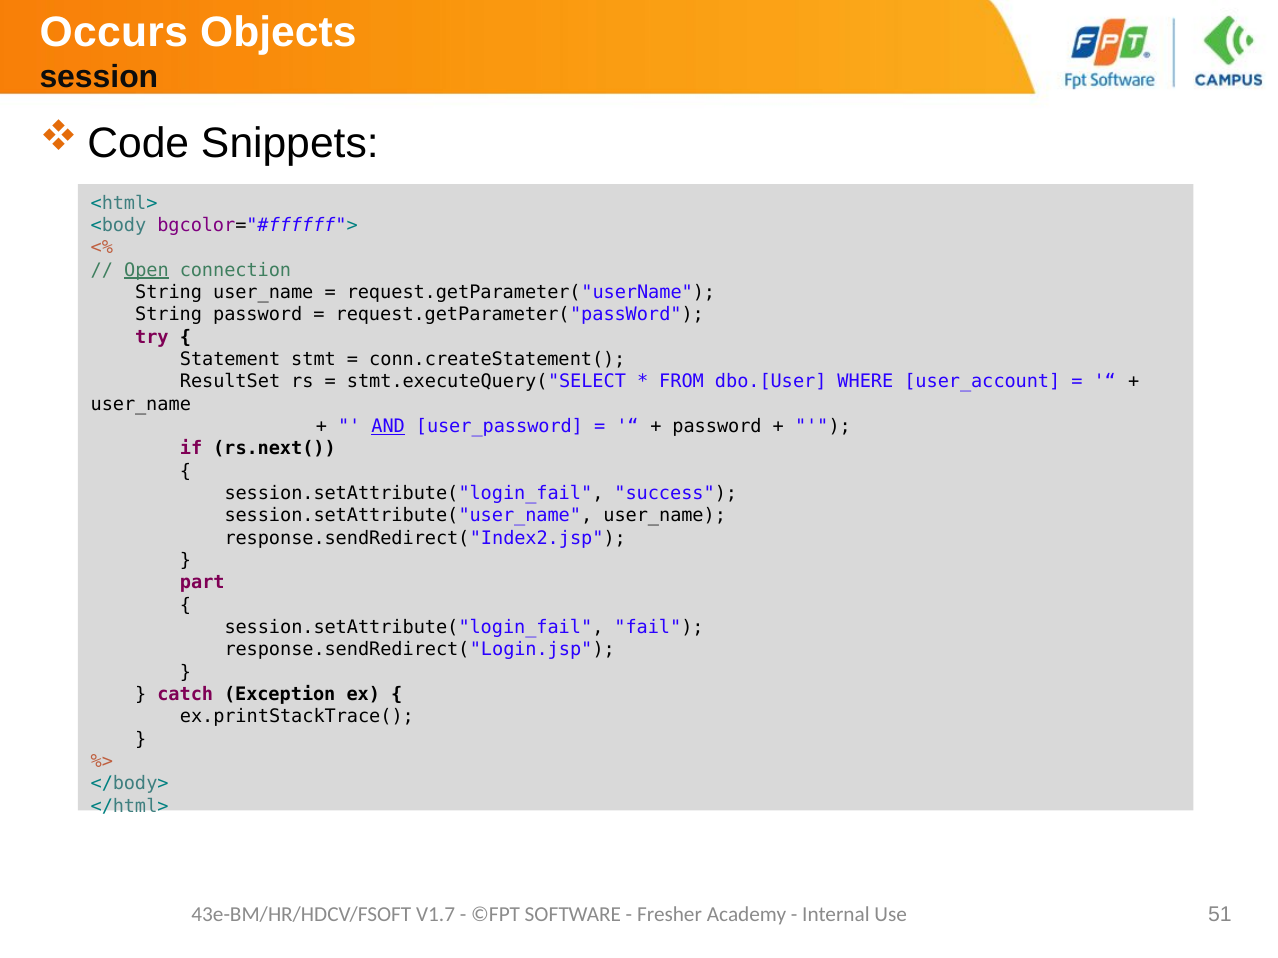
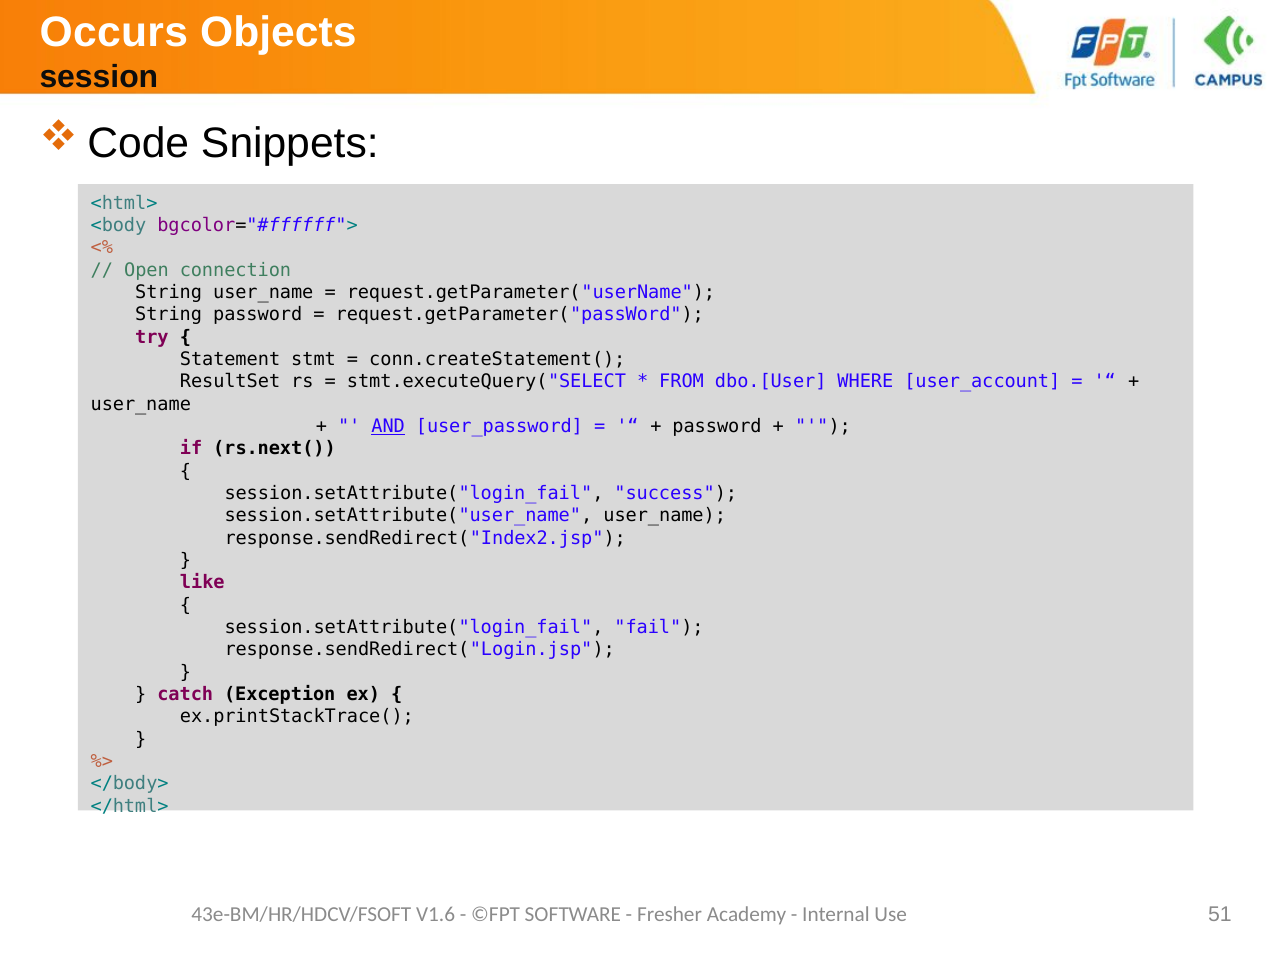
Open underline: present -> none
part: part -> like
V1.7: V1.7 -> V1.6
